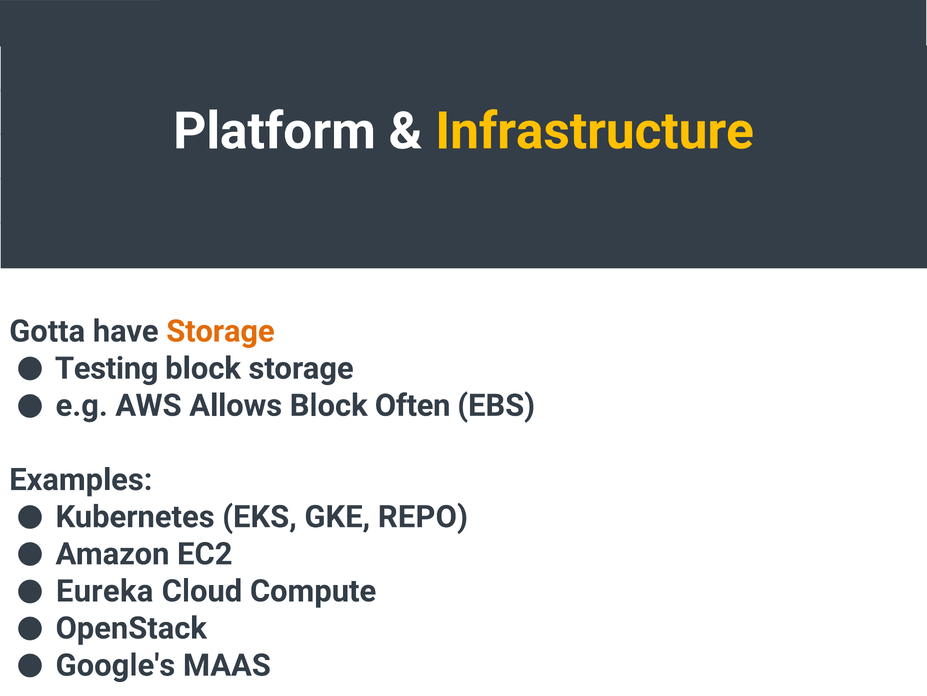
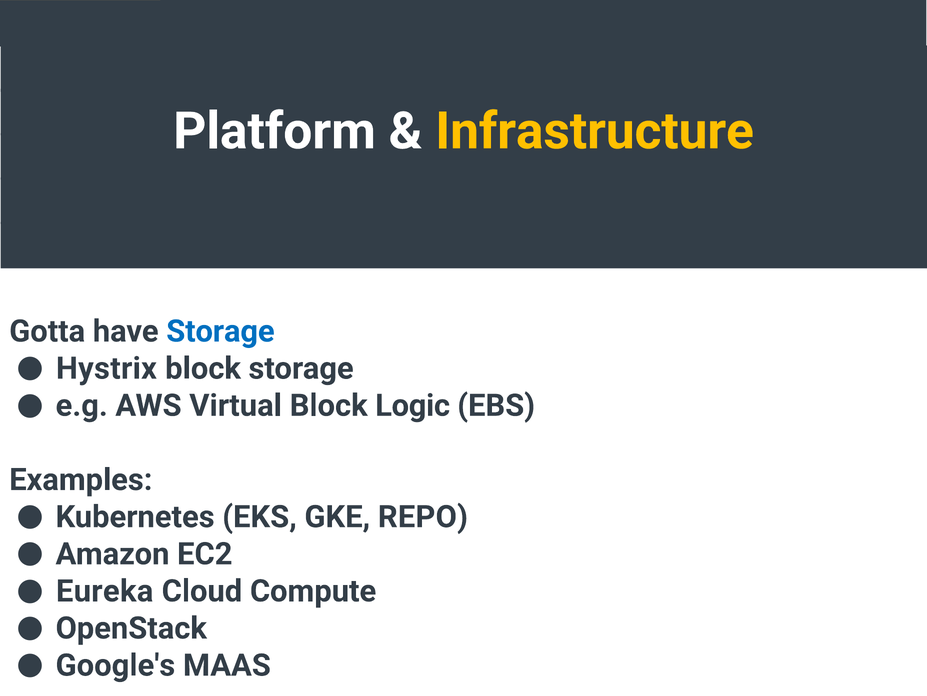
Storage at (220, 331) colour: orange -> blue
Testing: Testing -> Hystrix
Allows: Allows -> Virtual
Often: Often -> Logic
